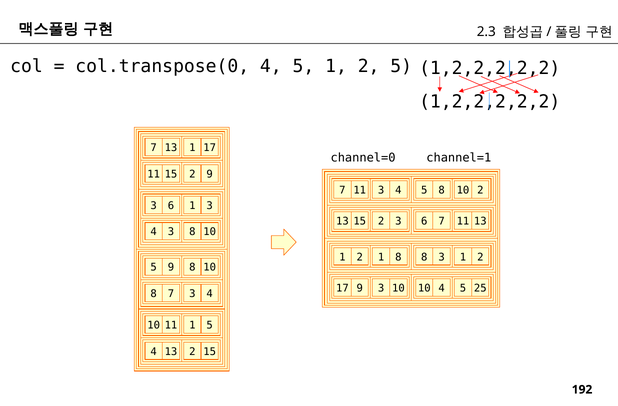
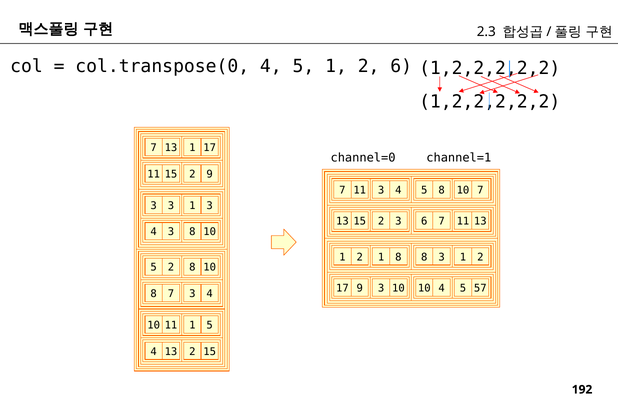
2 5: 5 -> 6
10 2: 2 -> 7
6 at (171, 206): 6 -> 3
5 9: 9 -> 2
25: 25 -> 57
